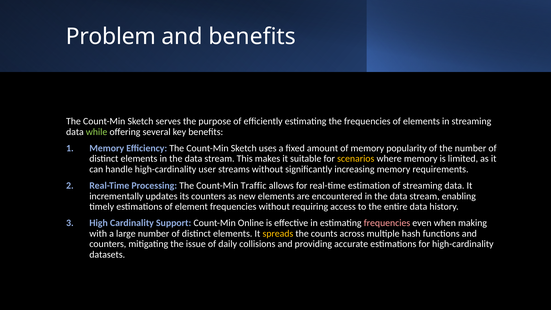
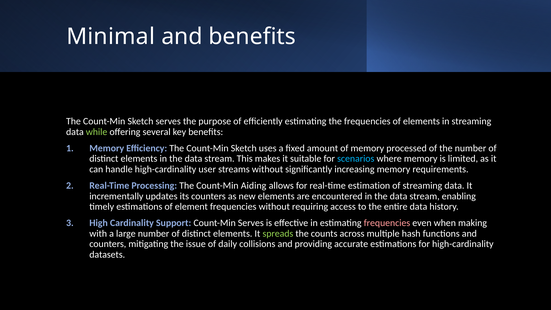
Problem: Problem -> Minimal
popularity: popularity -> processed
scenarios colour: yellow -> light blue
Traffic: Traffic -> Aiding
Count-Min Online: Online -> Serves
spreads colour: yellow -> light green
